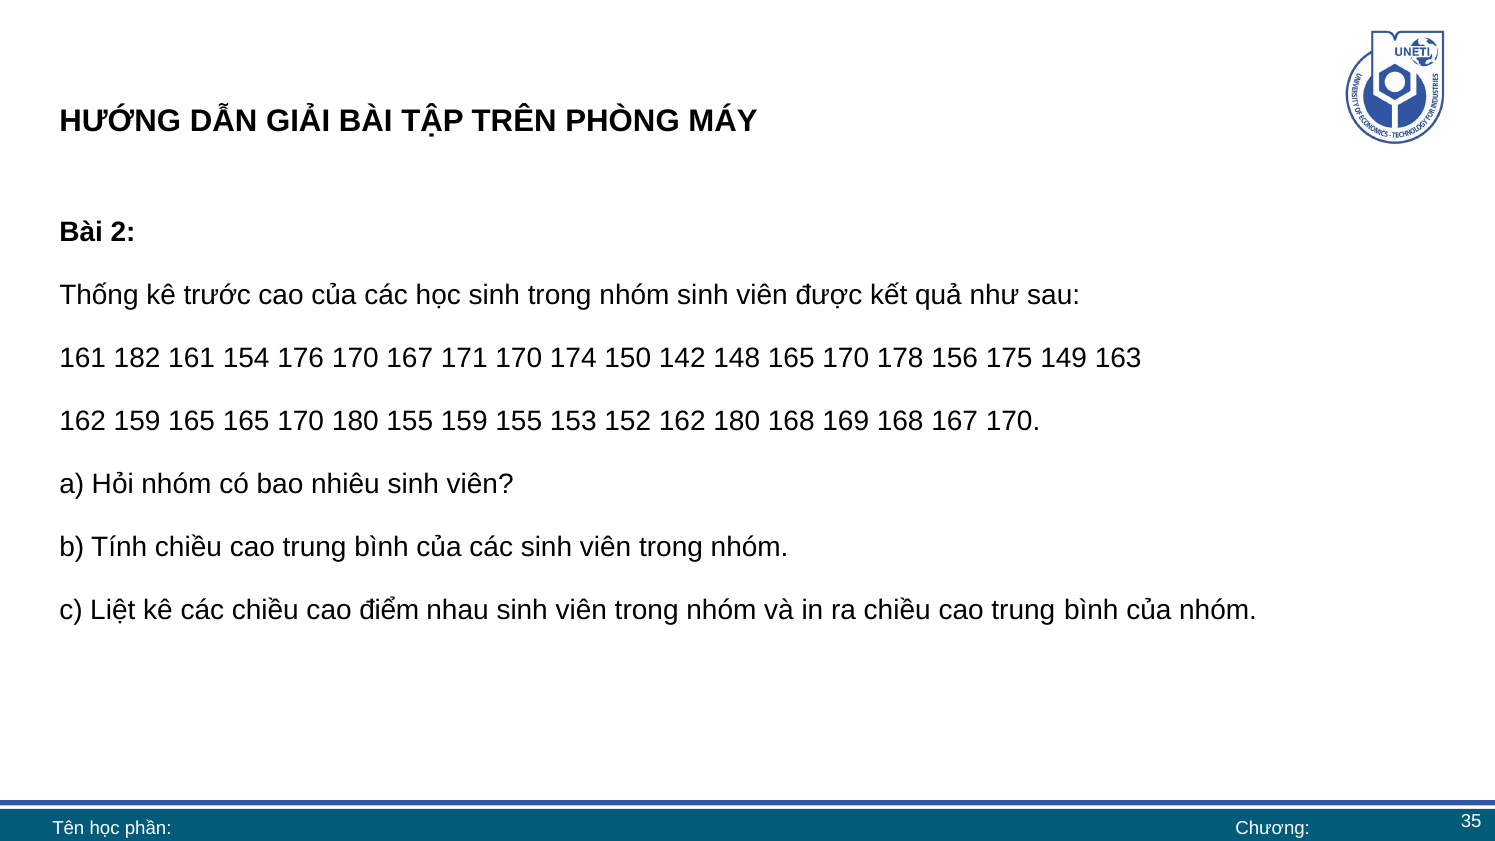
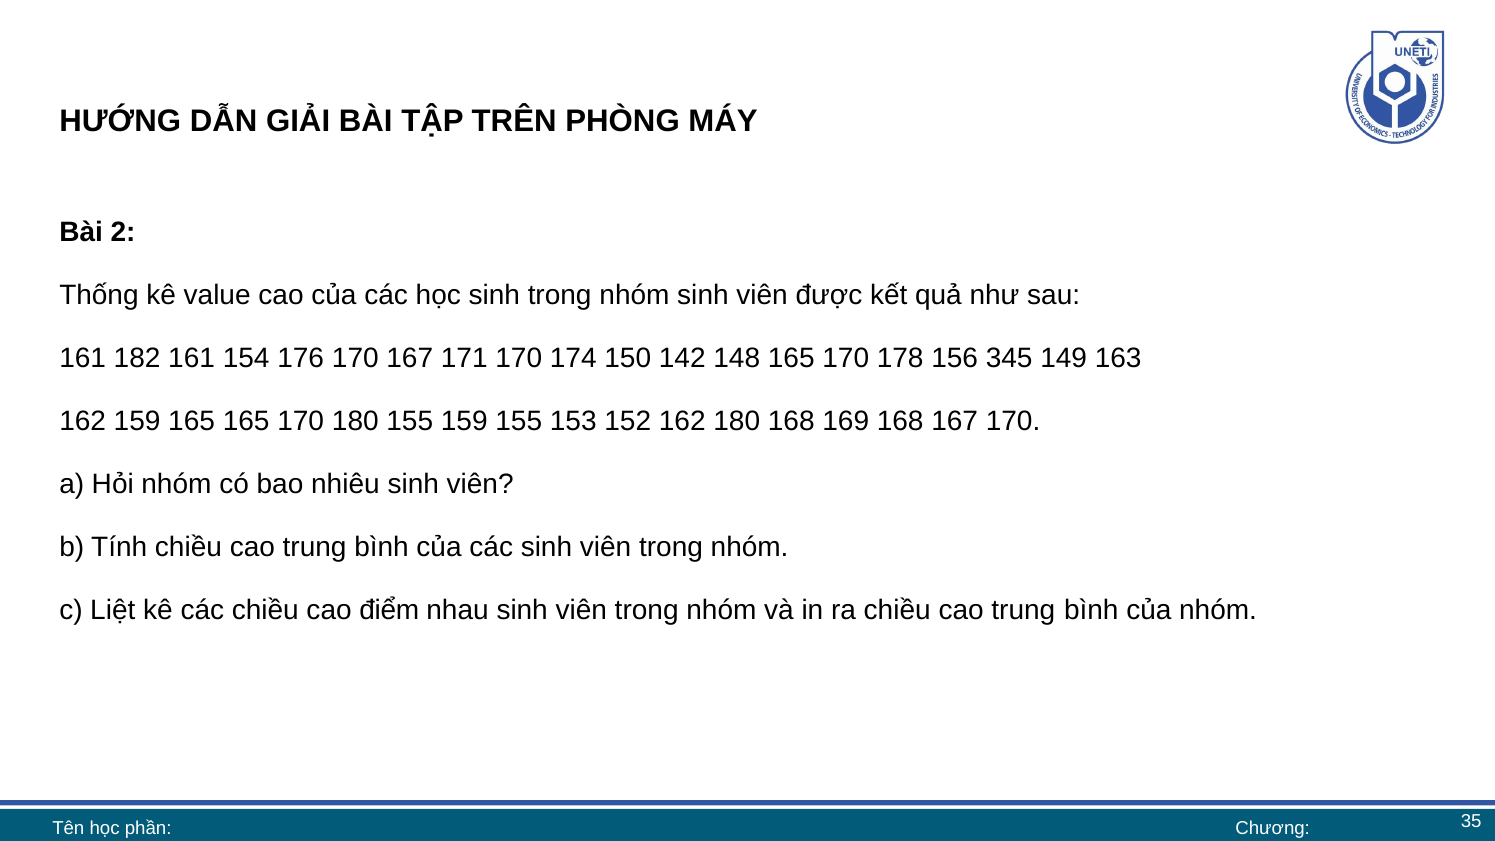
trước: trước -> value
175: 175 -> 345
